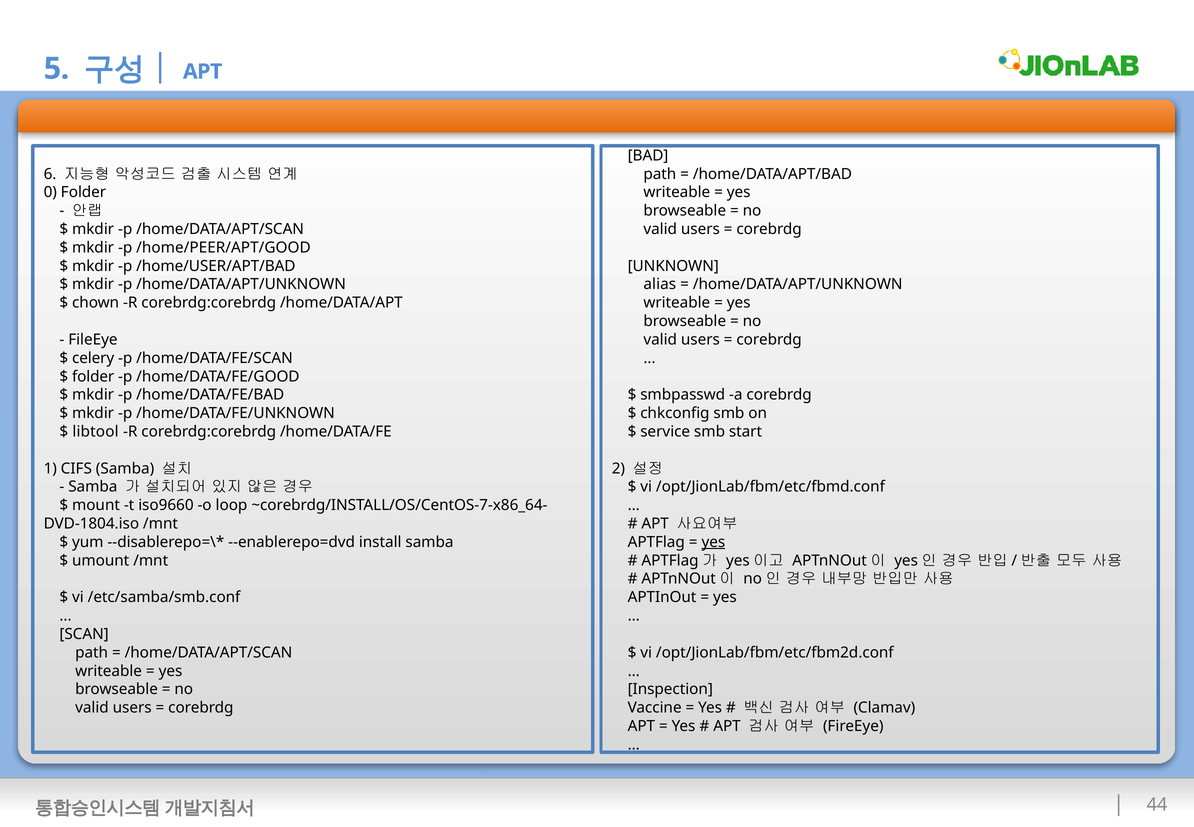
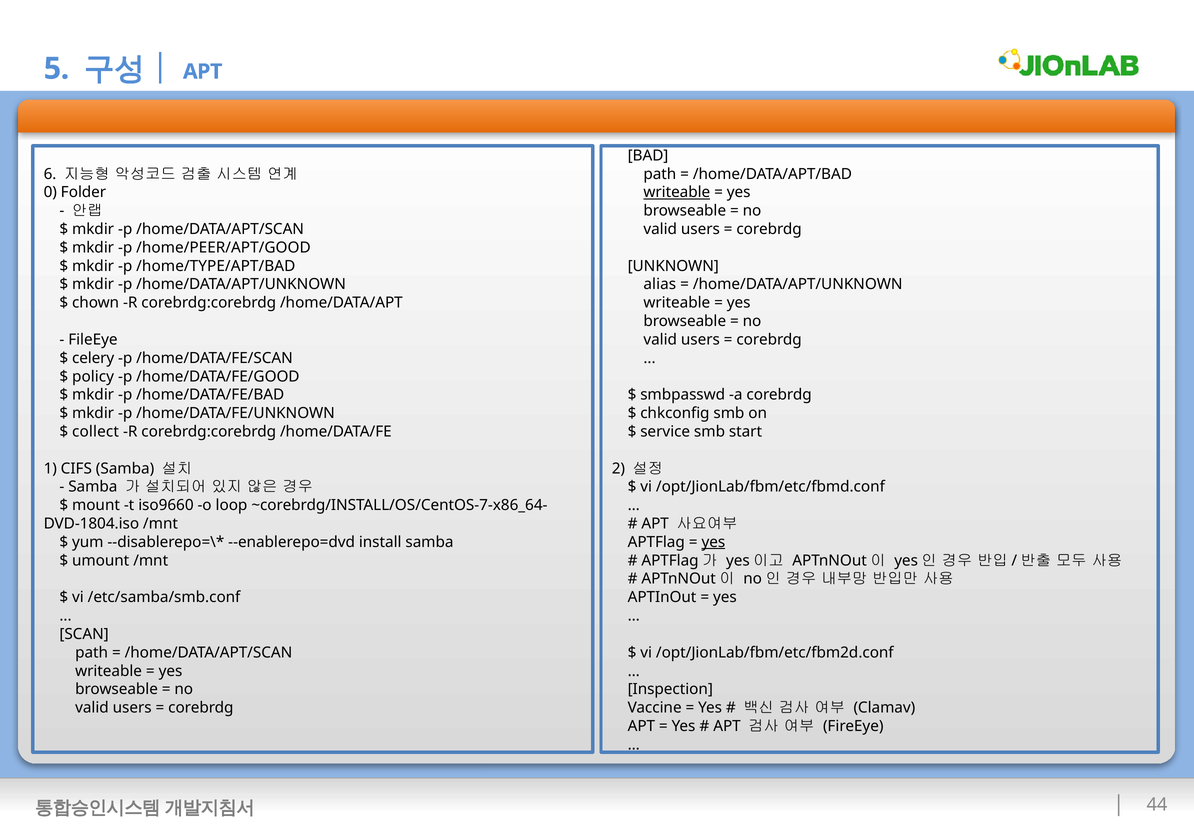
writeable at (677, 192) underline: none -> present
/home/USER/APT/BAD: /home/USER/APT/BAD -> /home/TYPE/APT/BAD
folder at (93, 376): folder -> policy
libtool: libtool -> collect
